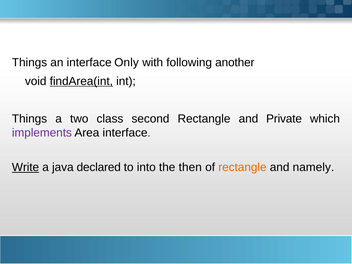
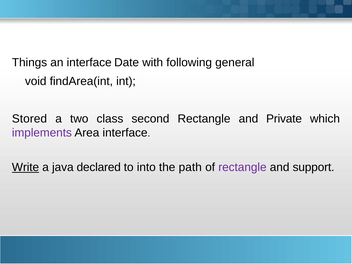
Only: Only -> Date
another: another -> general
findArea(int underline: present -> none
Things at (30, 119): Things -> Stored
then: then -> path
rectangle at (242, 167) colour: orange -> purple
namely: namely -> support
